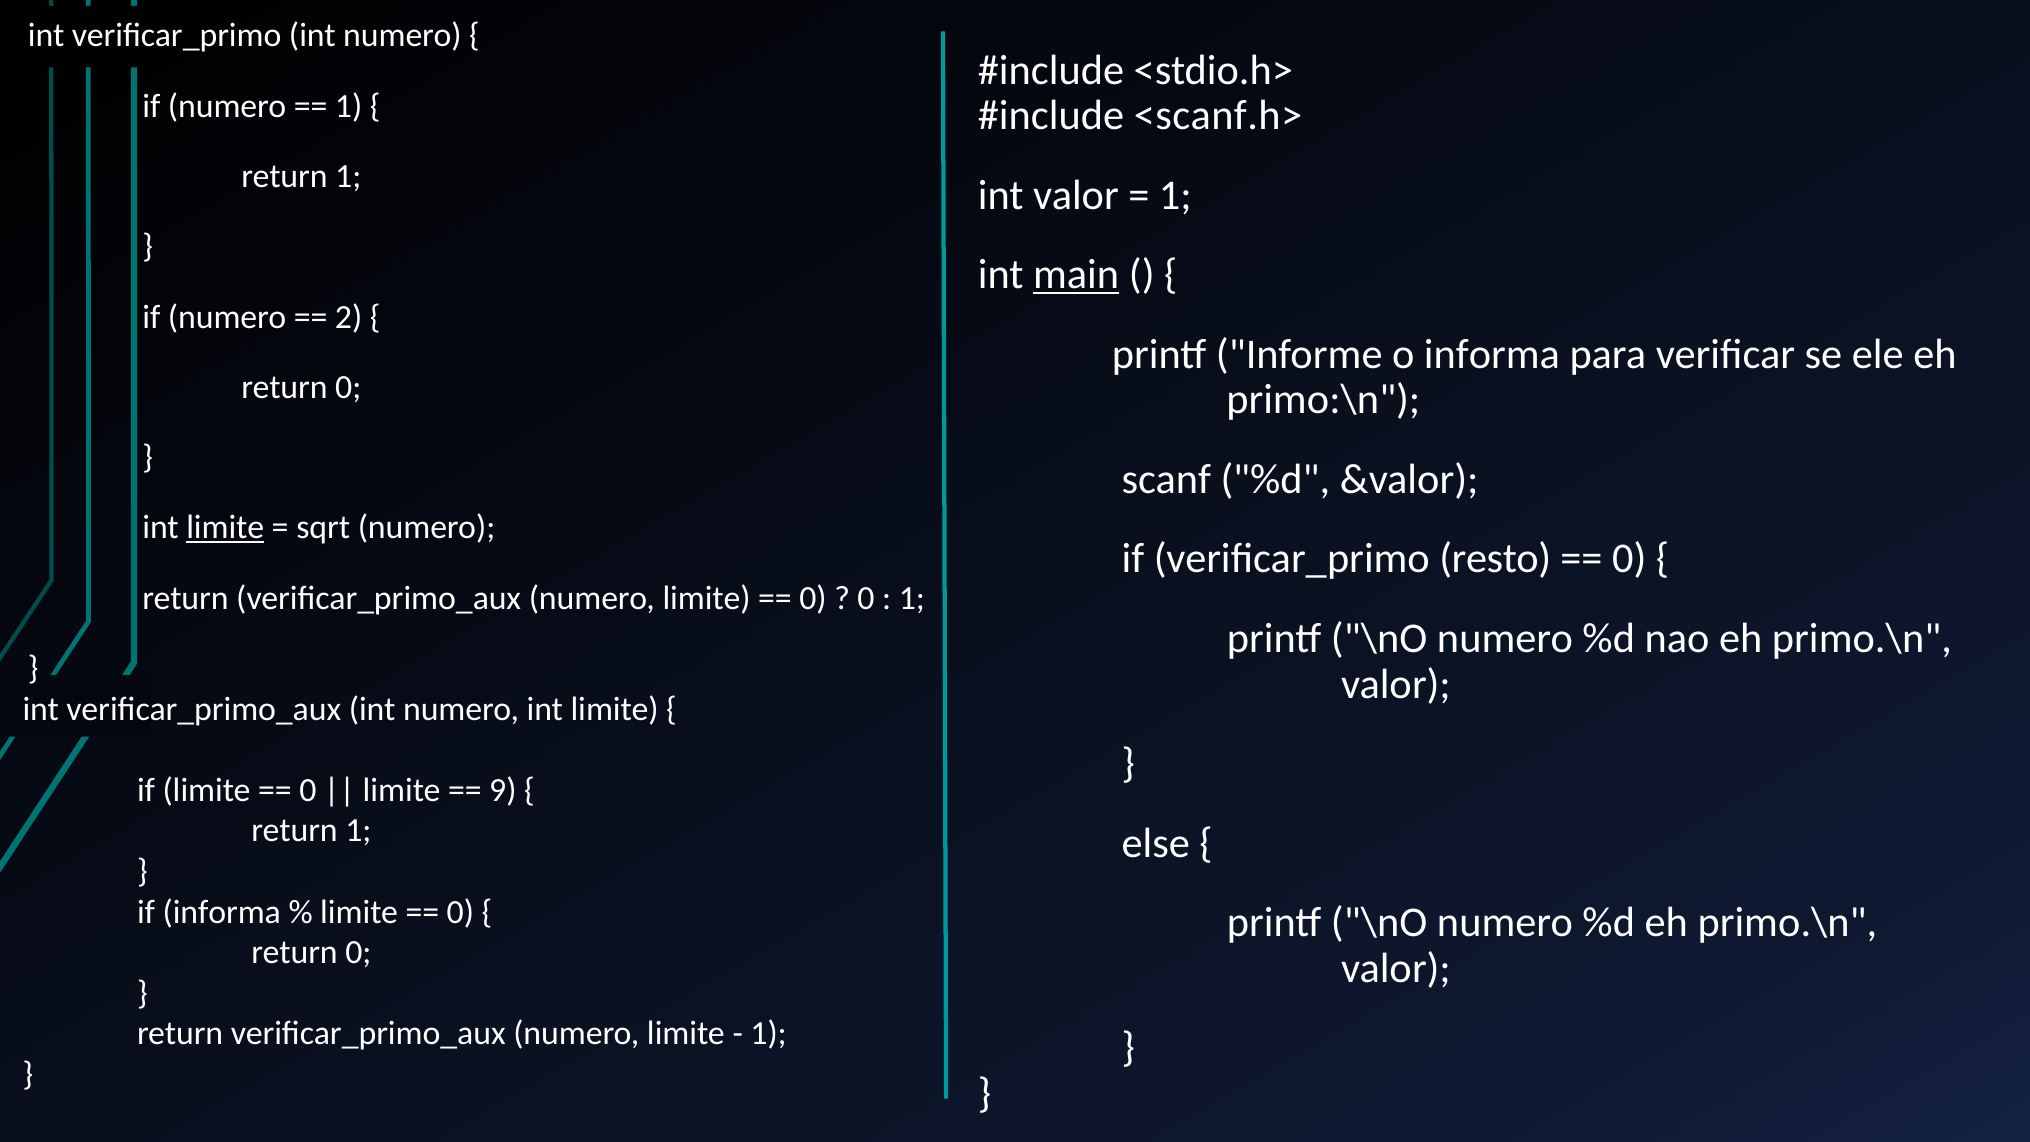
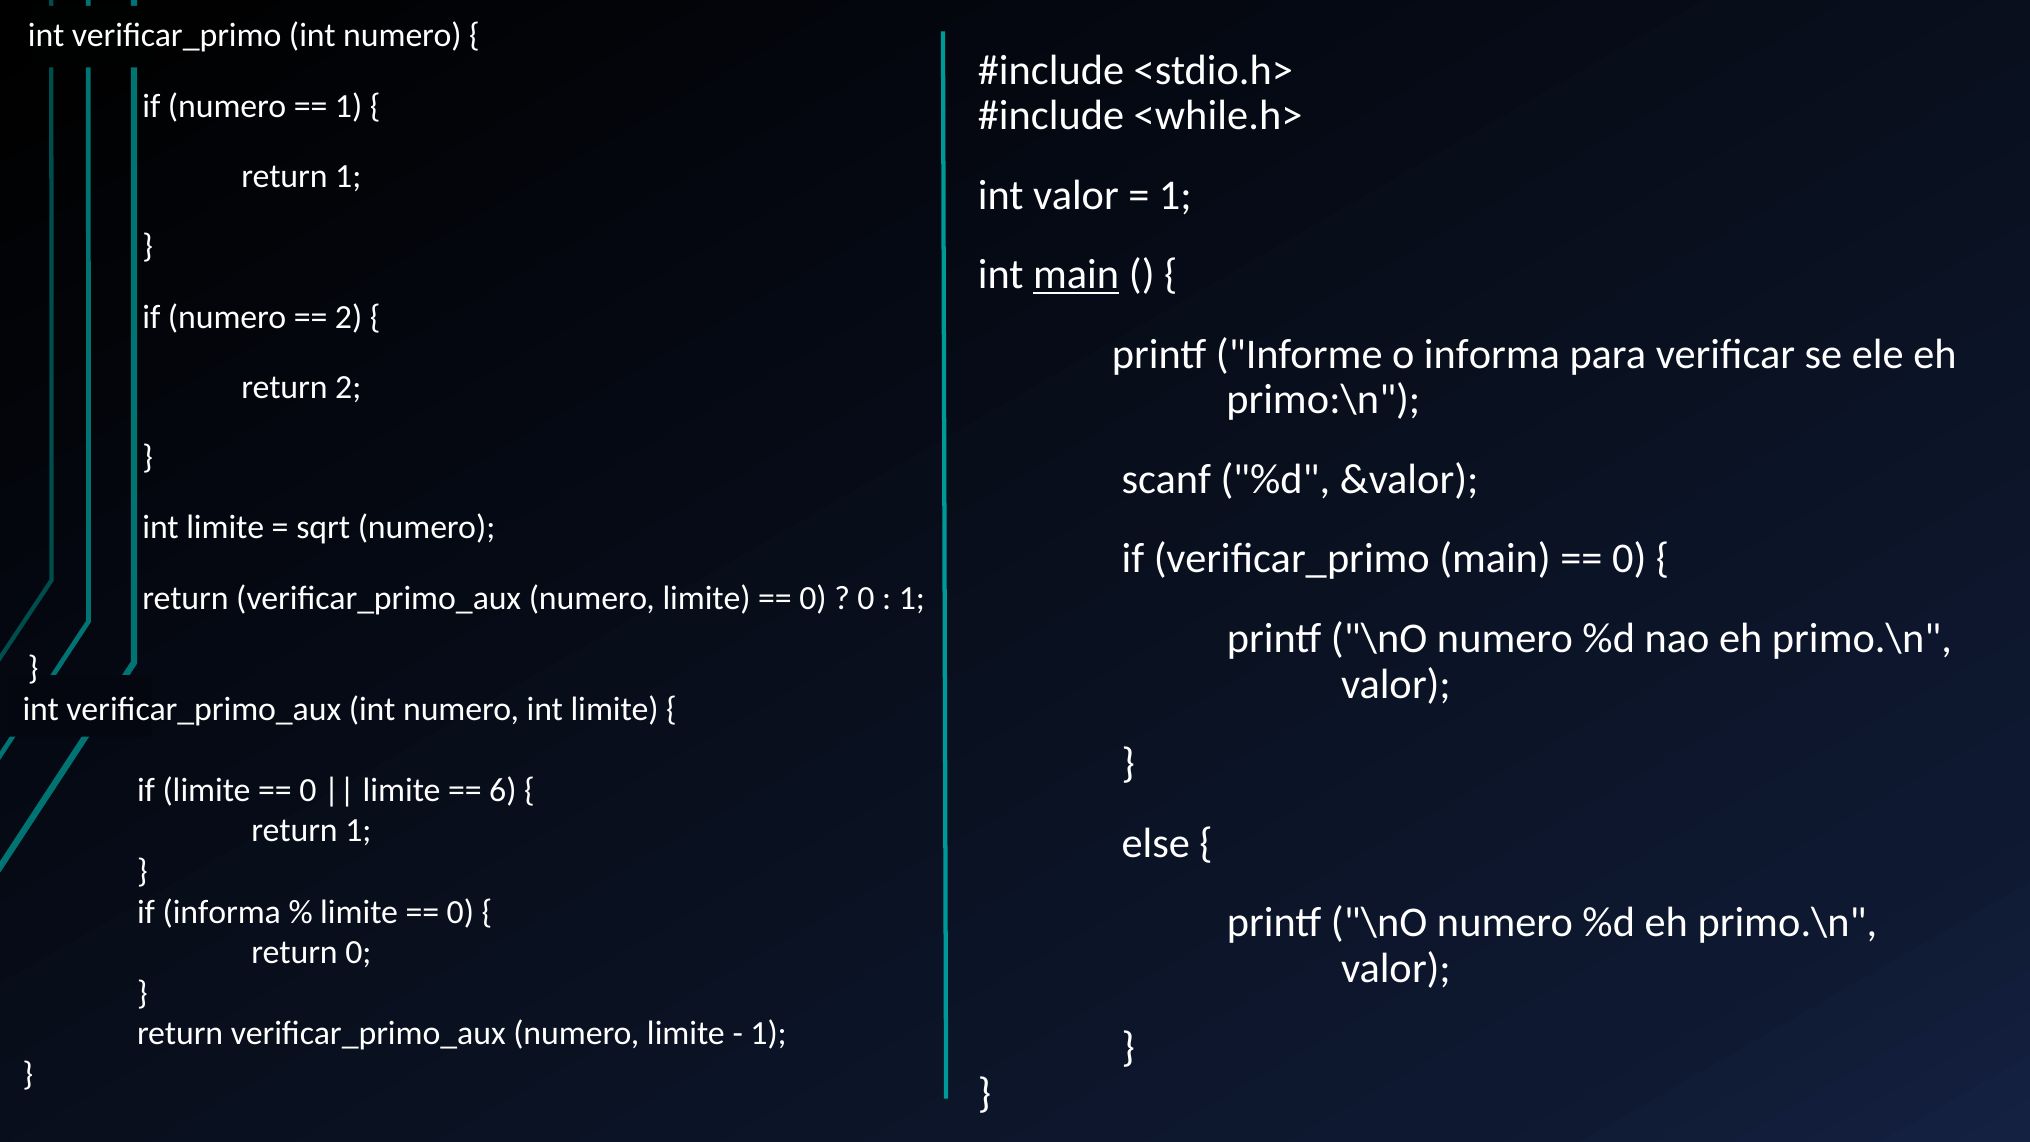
<scanf.h>: <scanf.h> -> <while.h>
0 at (348, 387): 0 -> 2
limite at (225, 528) underline: present -> none
verificar_primo resto: resto -> main
9: 9 -> 6
